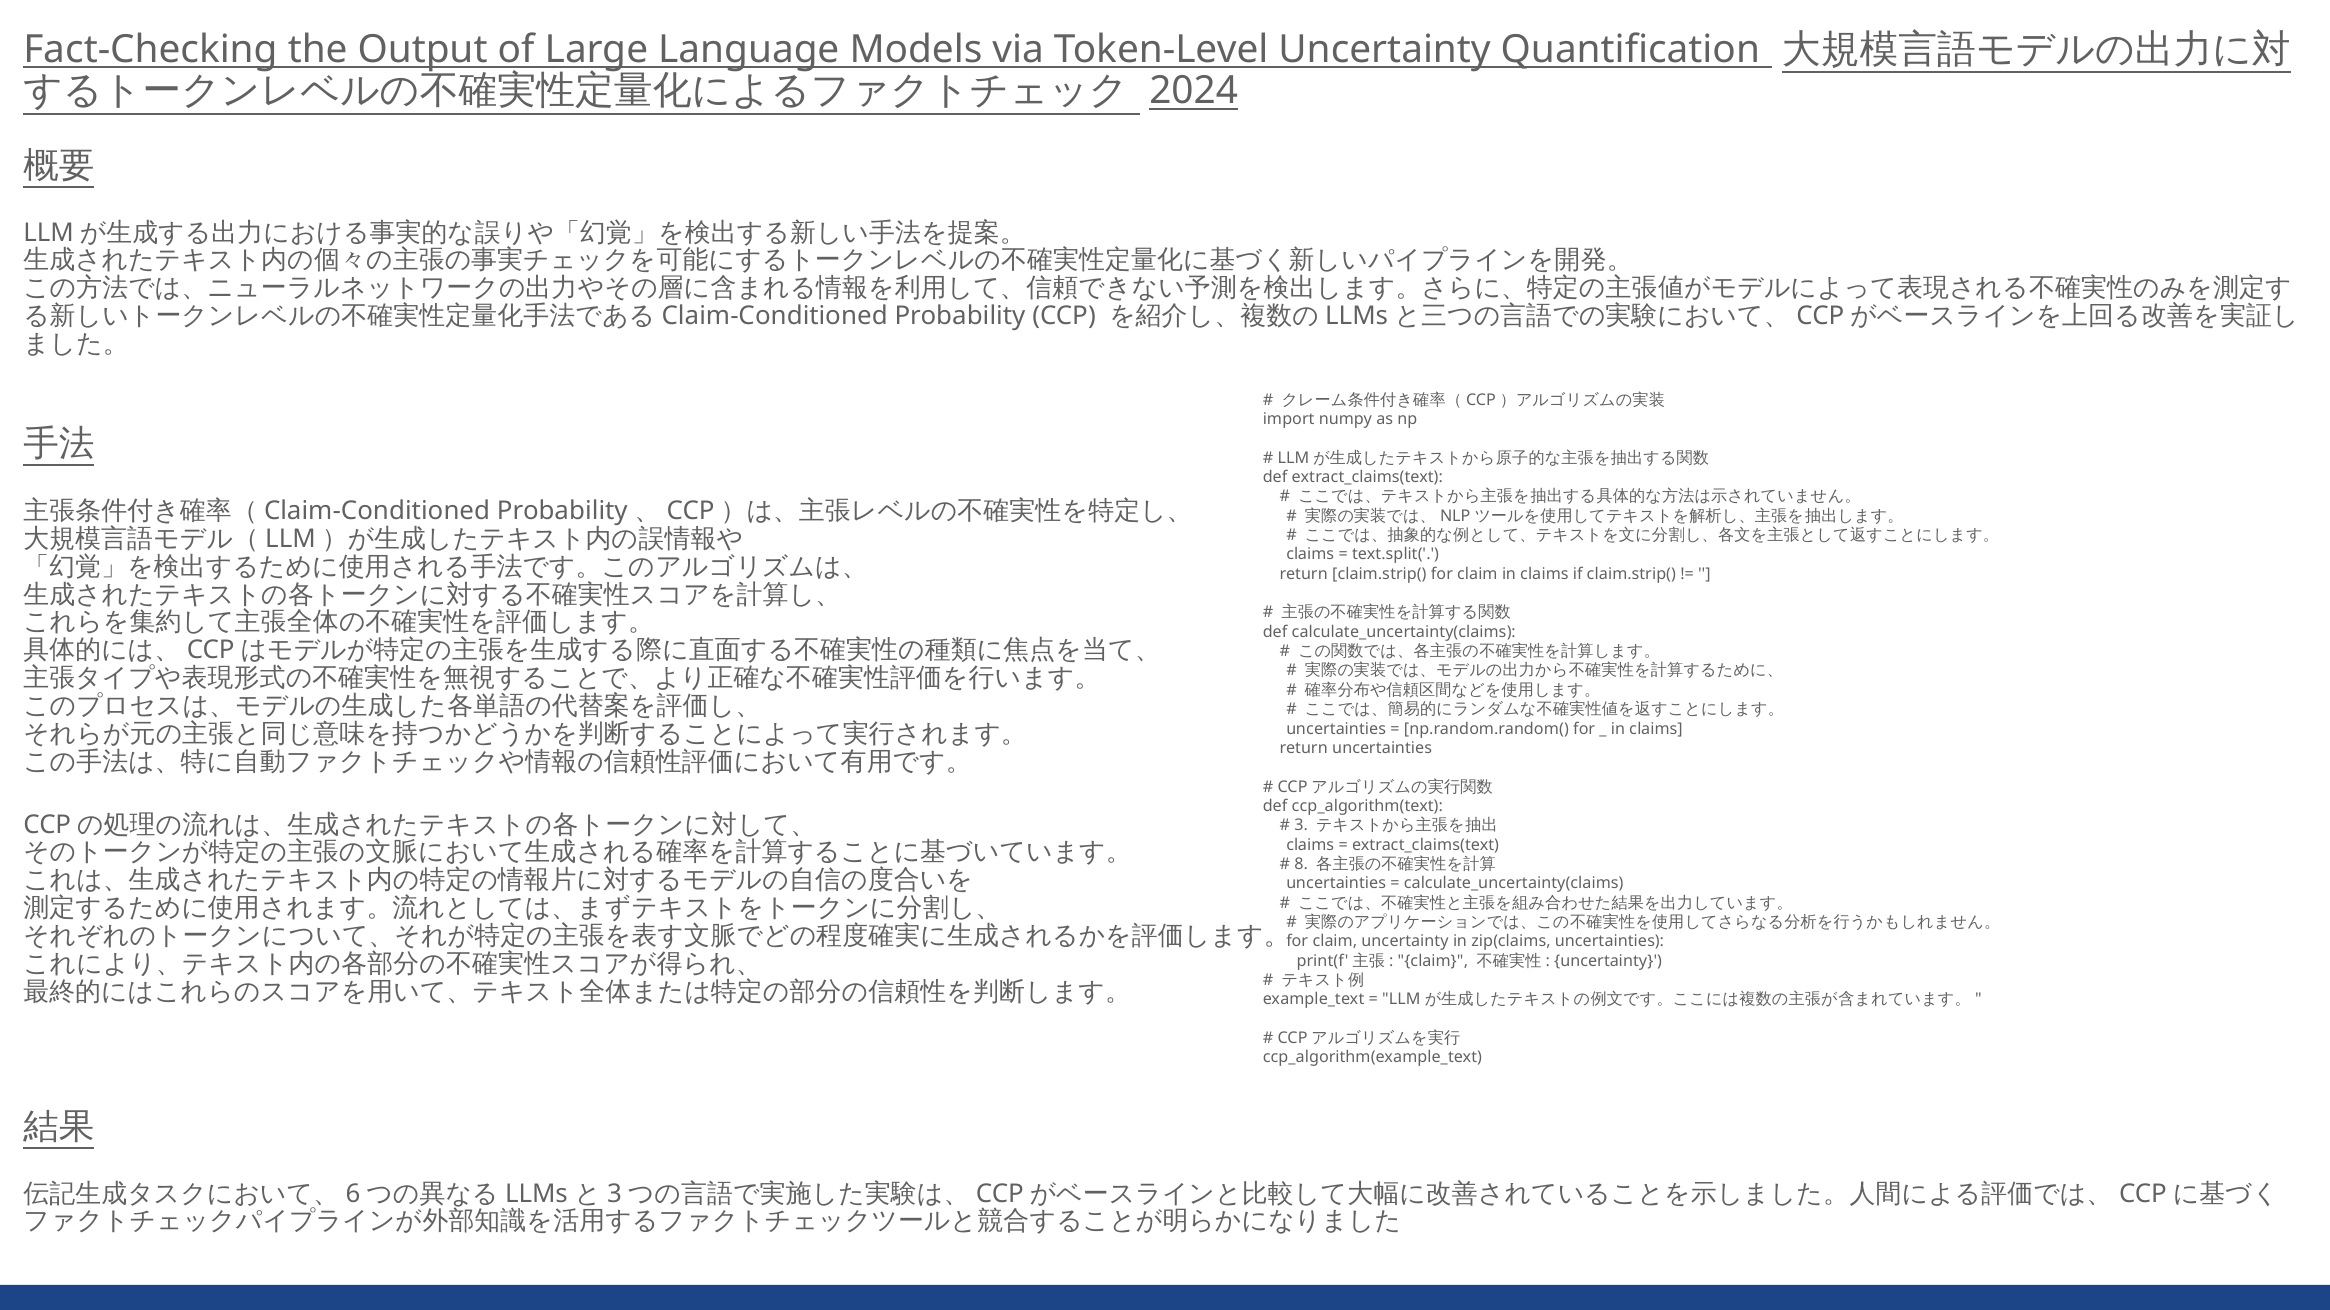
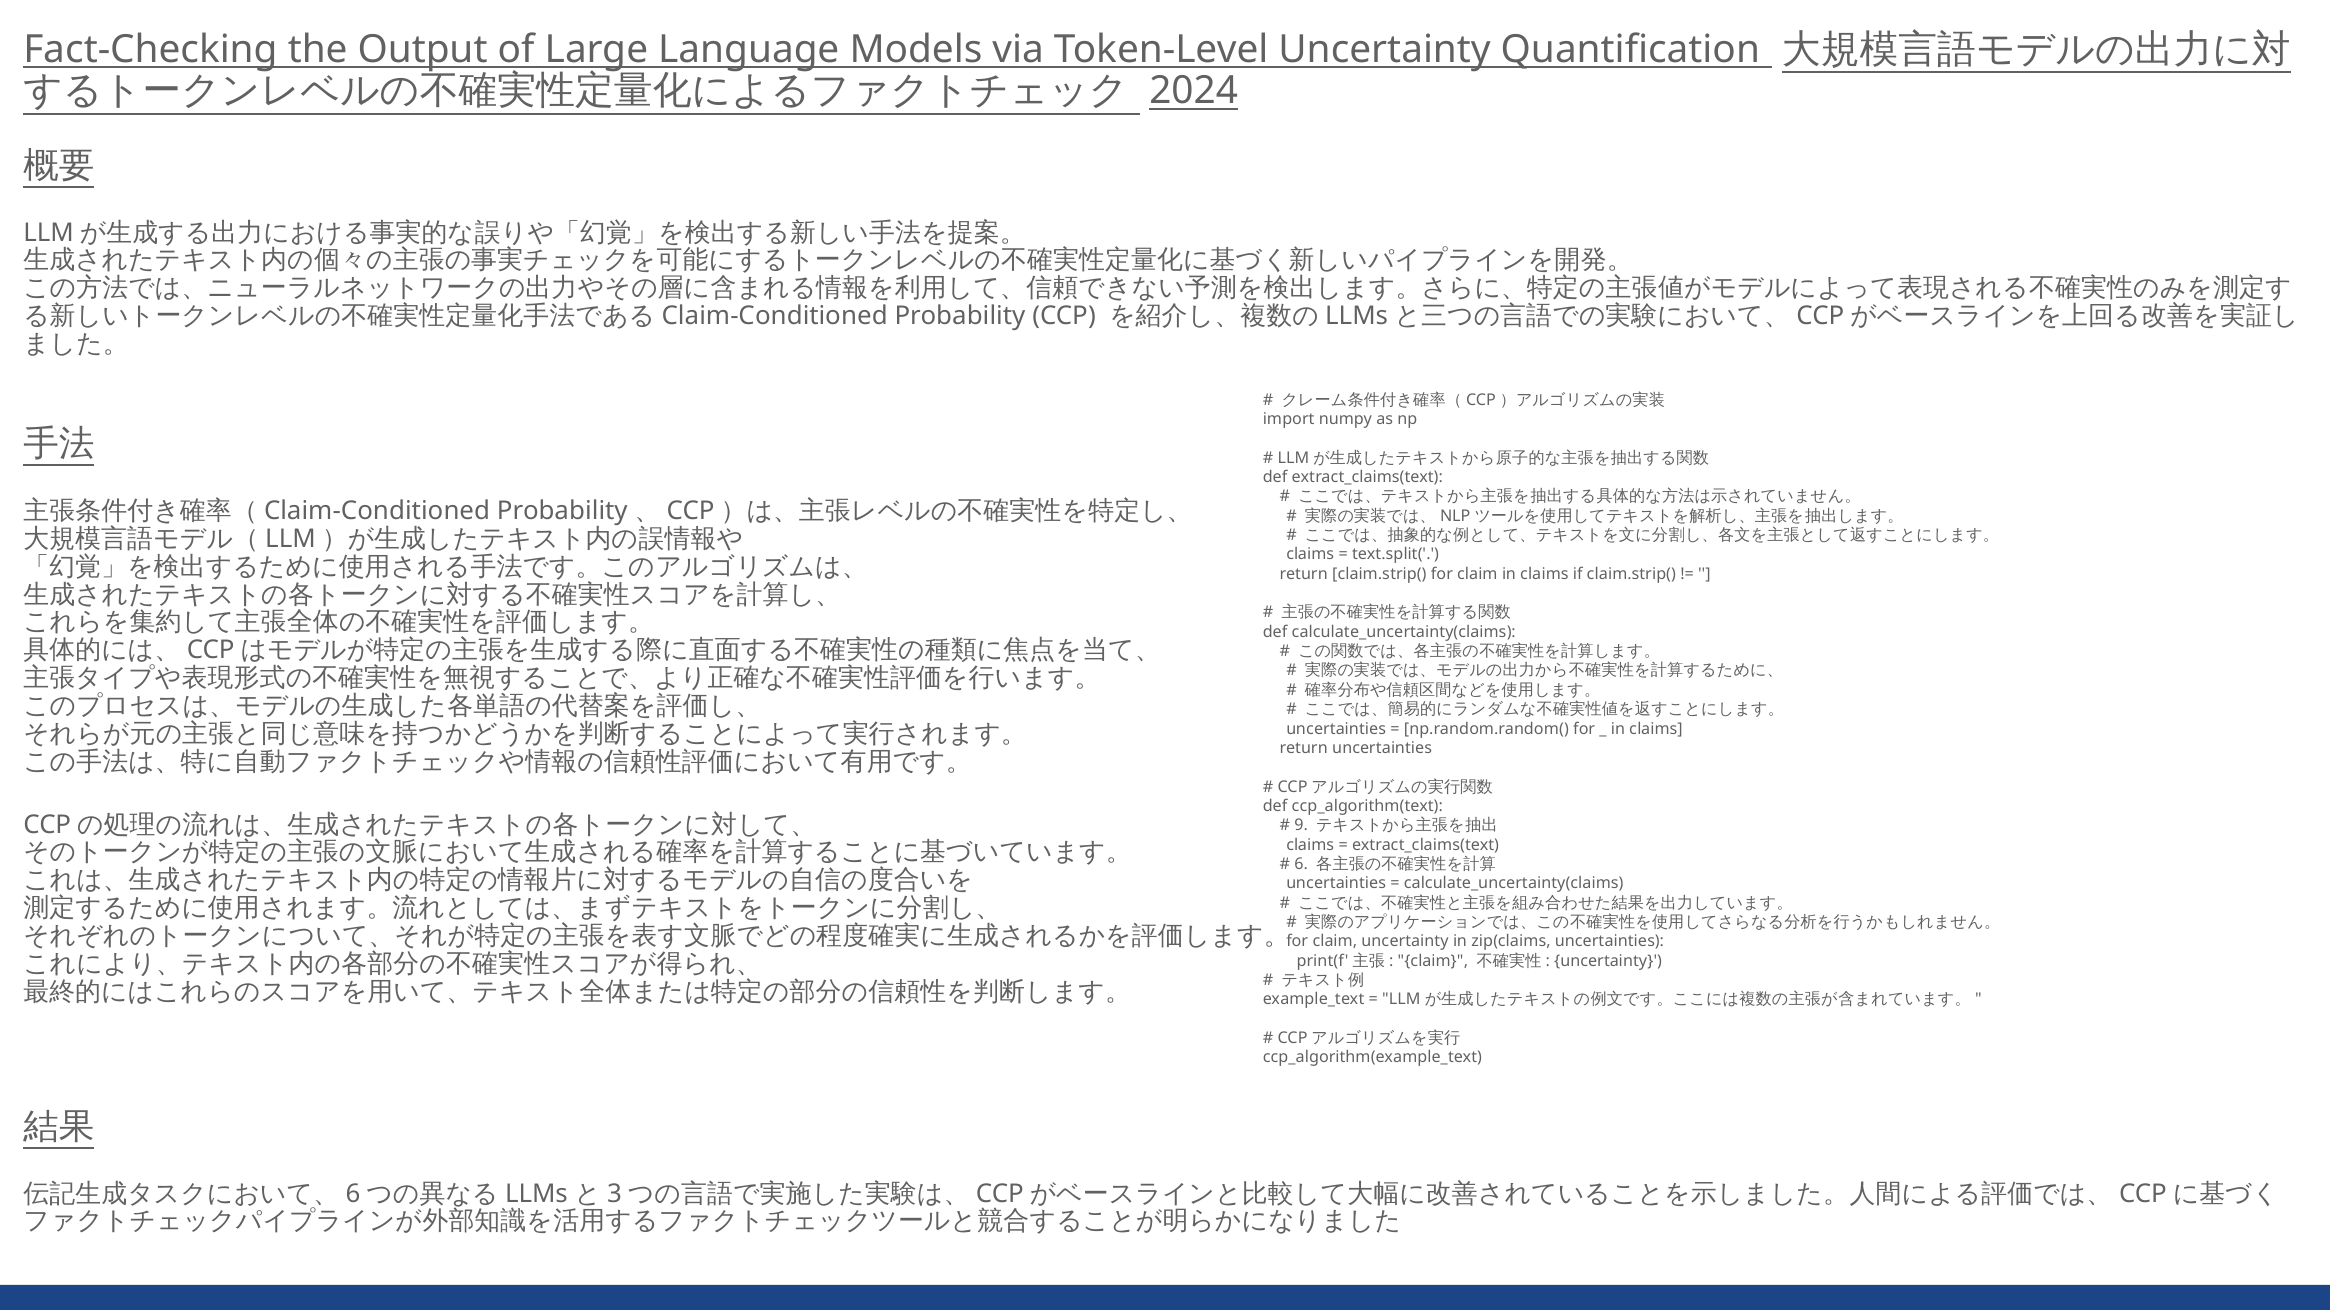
3: 3 -> 9
8: 8 -> 6
